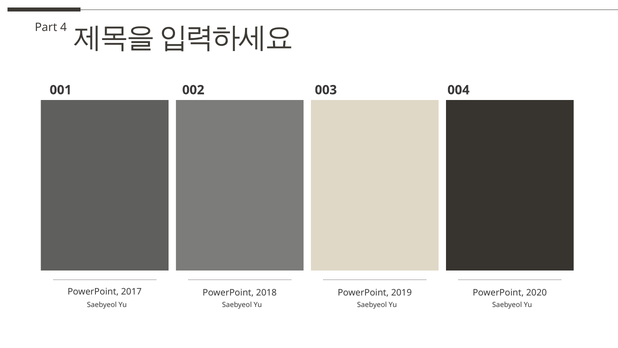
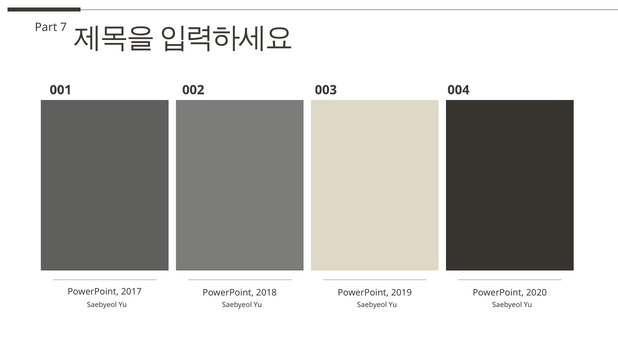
4: 4 -> 7
